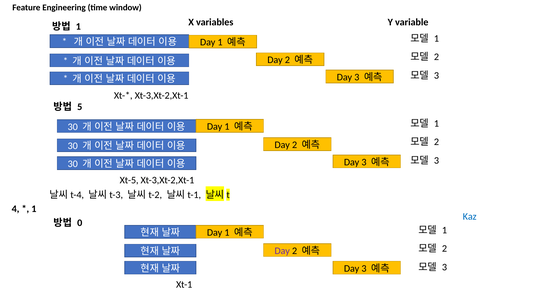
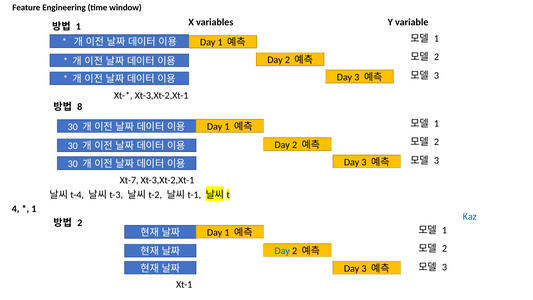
5: 5 -> 8
Xt-5: Xt-5 -> Xt-7
0 at (80, 223): 0 -> 2
Day at (282, 251) colour: purple -> blue
